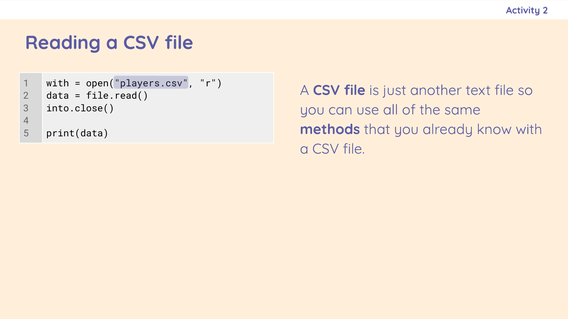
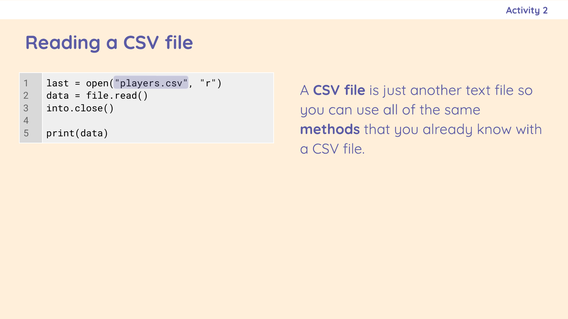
with at (58, 83): with -> last
